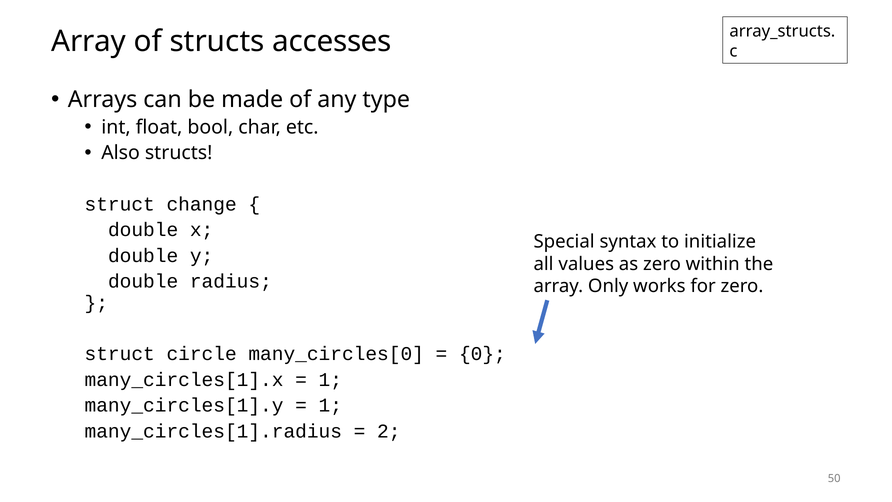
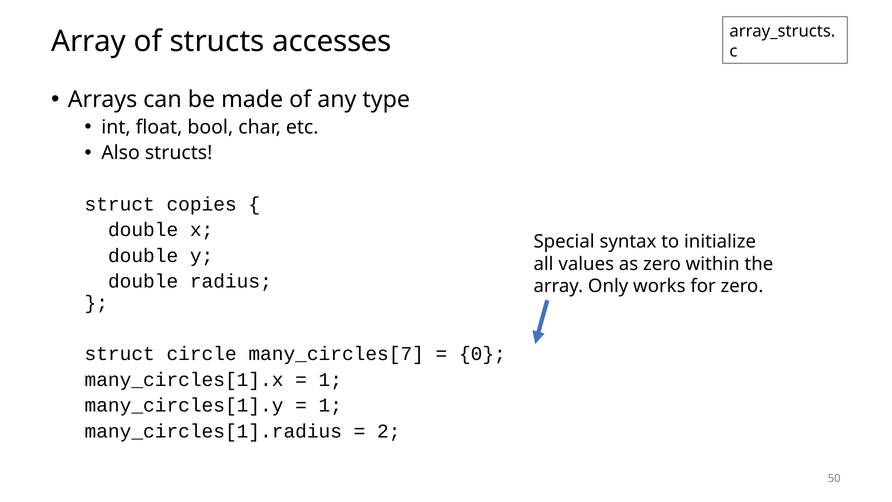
change: change -> copies
many_circles[0: many_circles[0 -> many_circles[7
